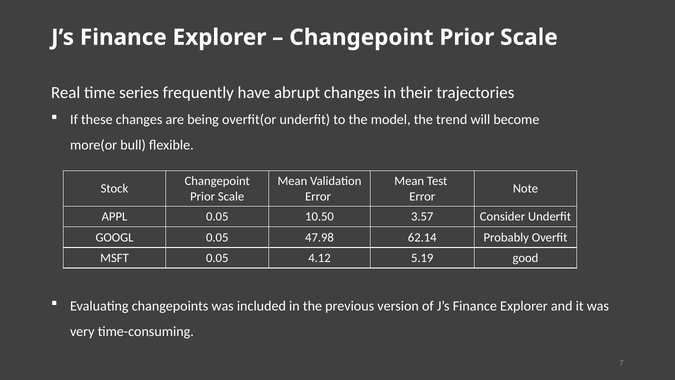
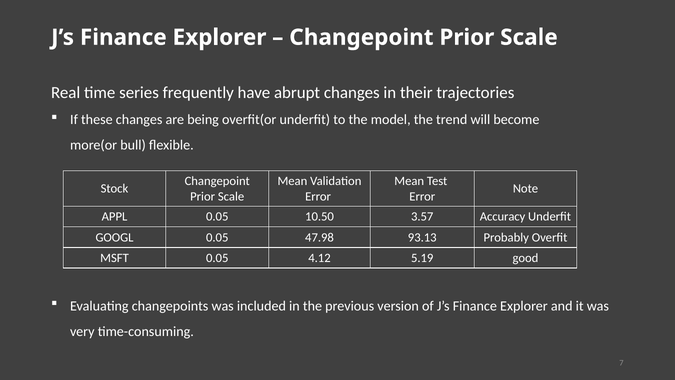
Consider: Consider -> Accuracy
62.14: 62.14 -> 93.13
